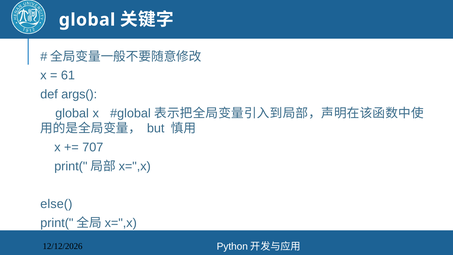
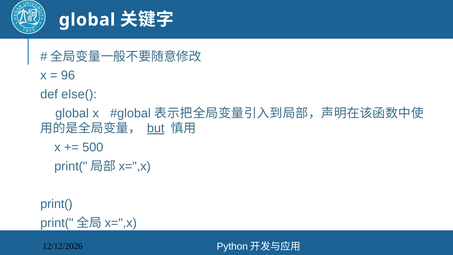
61: 61 -> 96
args(: args( -> else(
but underline: none -> present
707: 707 -> 500
else(: else( -> print(
